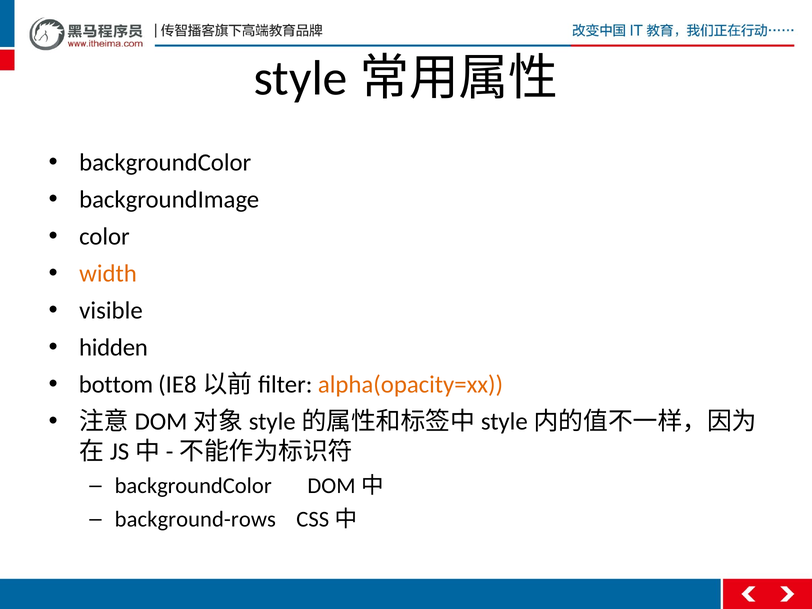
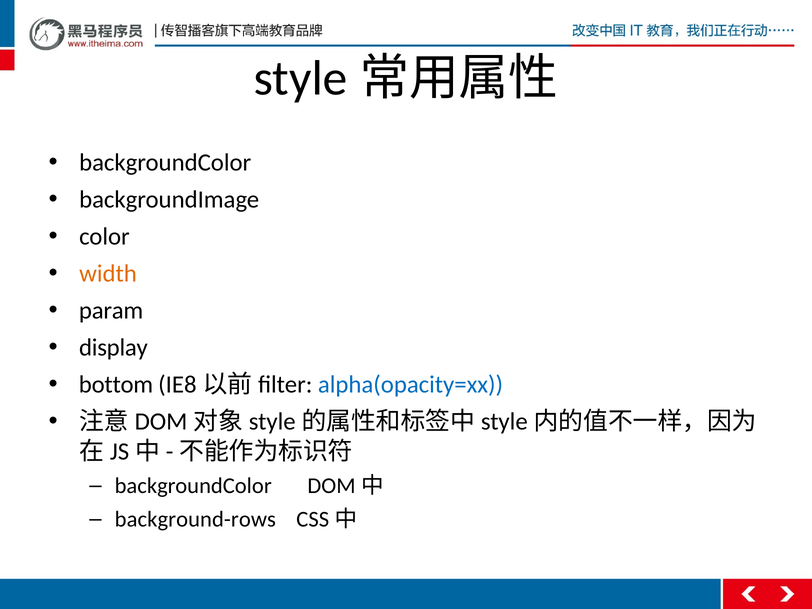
visible: visible -> param
hidden: hidden -> display
alpha(opacity=xx colour: orange -> blue
